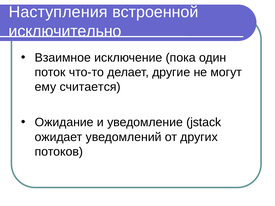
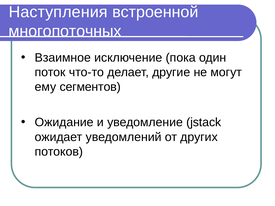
исключительно: исключительно -> многопоточных
считается: считается -> сегментов
